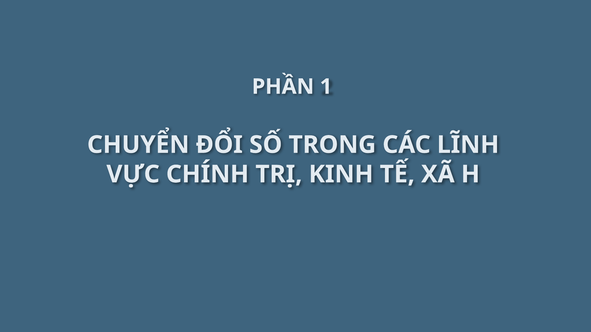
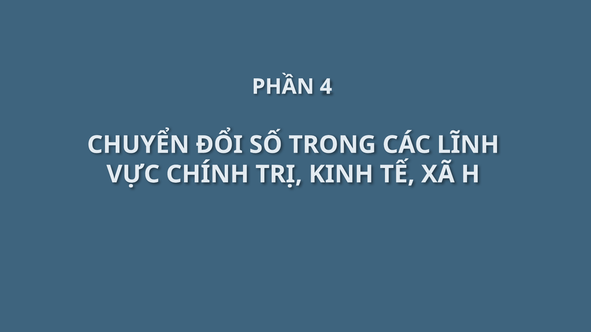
1: 1 -> 4
